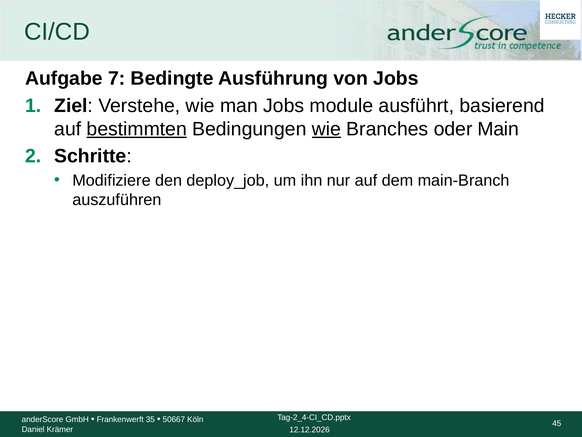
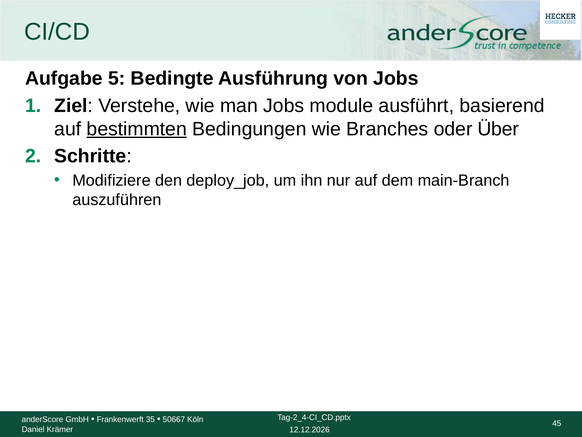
7: 7 -> 5
wie at (326, 129) underline: present -> none
Main: Main -> Über
